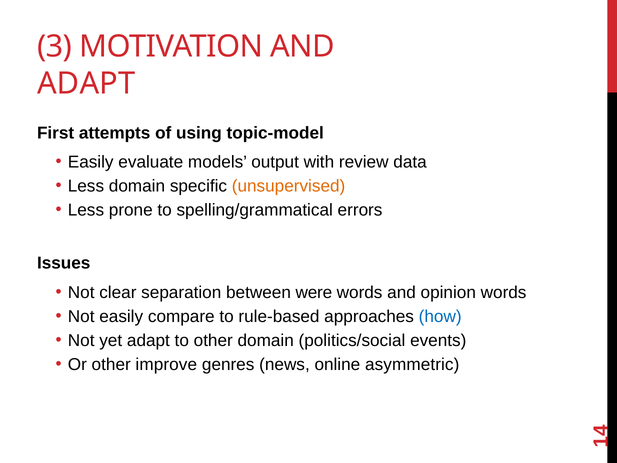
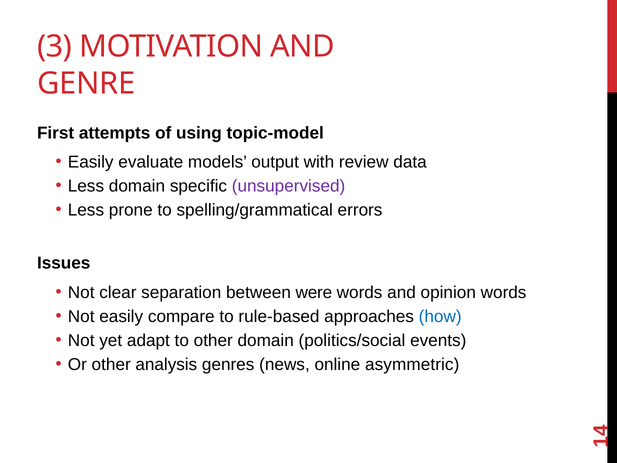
ADAPT at (86, 83): ADAPT -> GENRE
unsupervised colour: orange -> purple
improve: improve -> analysis
